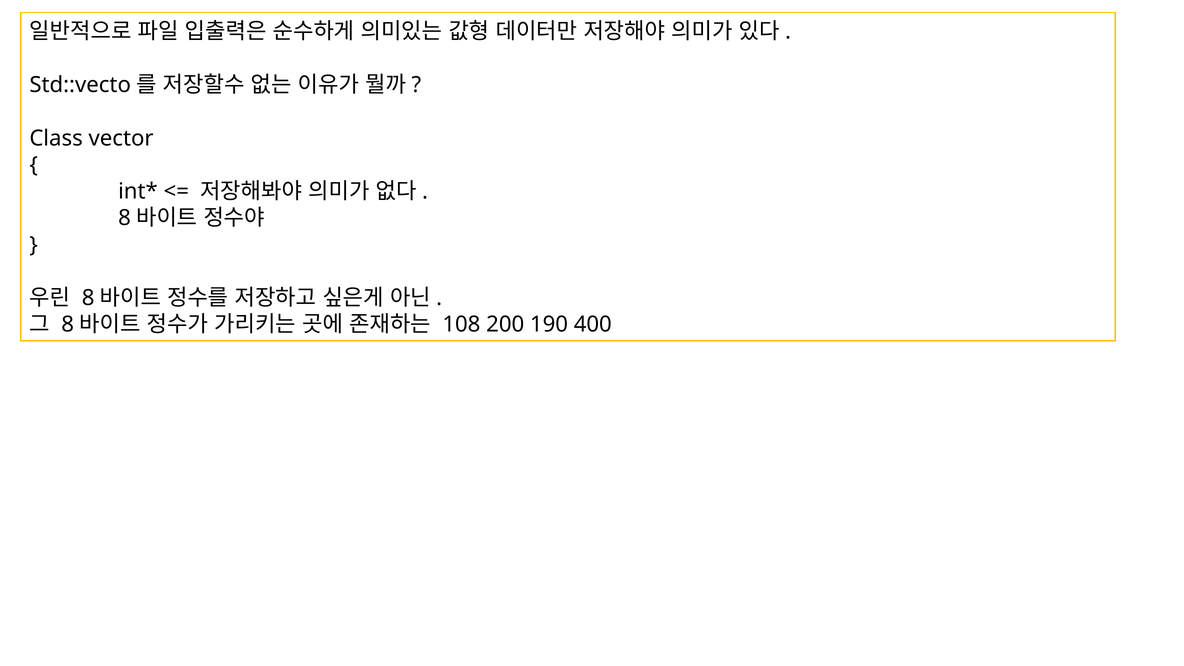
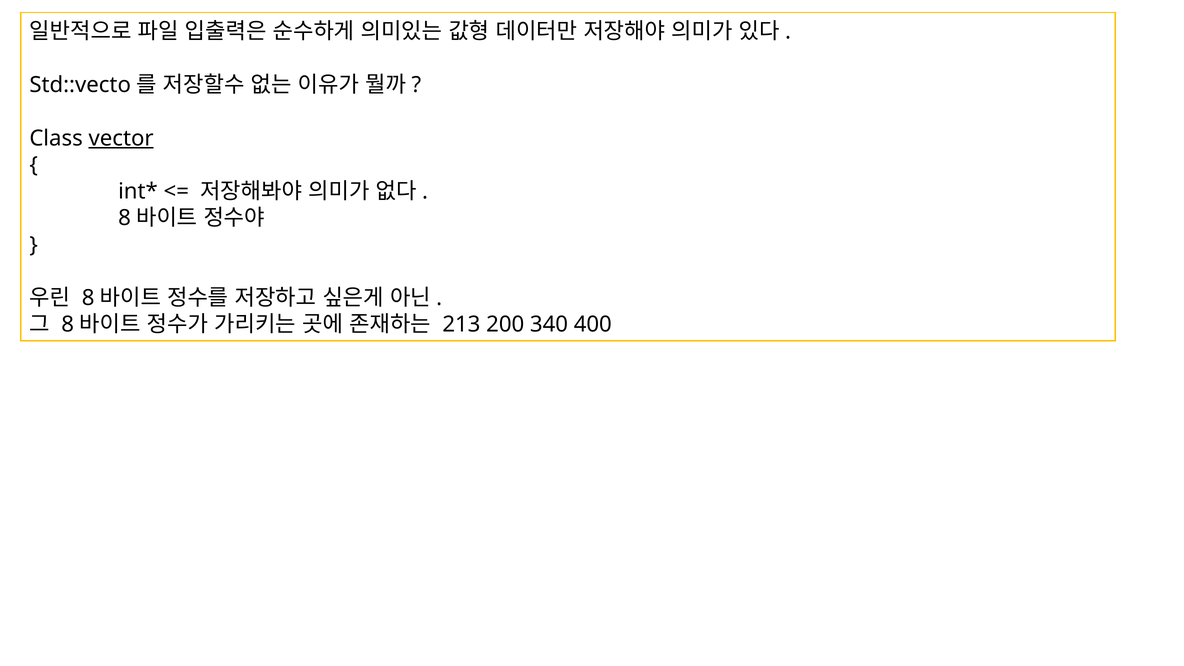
vector underline: none -> present
108: 108 -> 213
190: 190 -> 340
